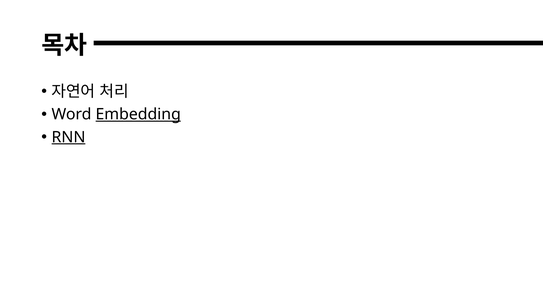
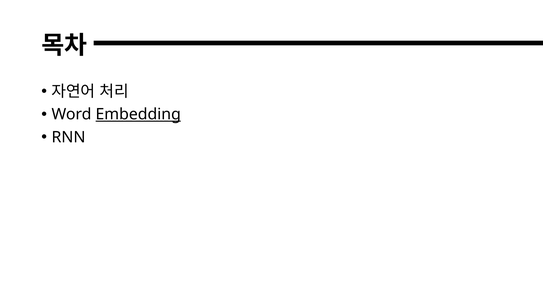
RNN underline: present -> none
